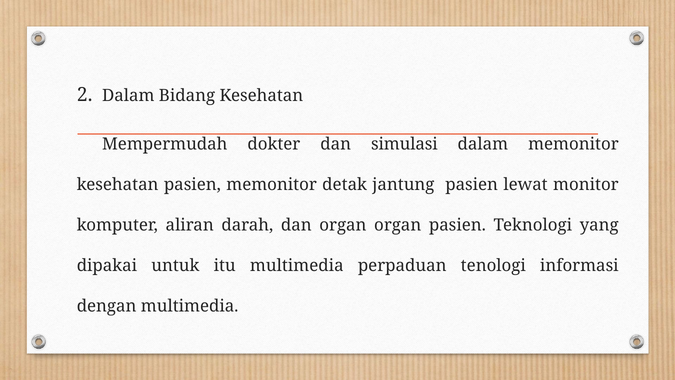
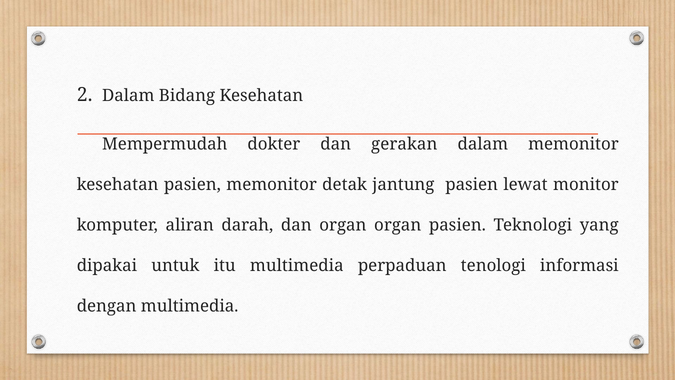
simulasi: simulasi -> gerakan
